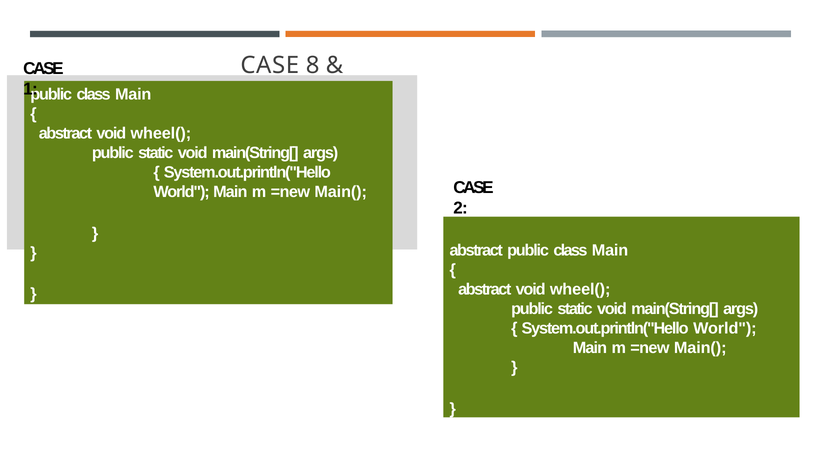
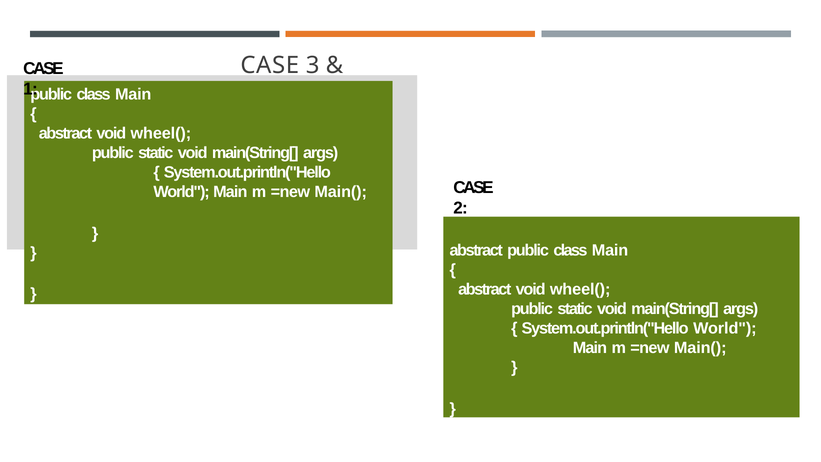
8: 8 -> 3
